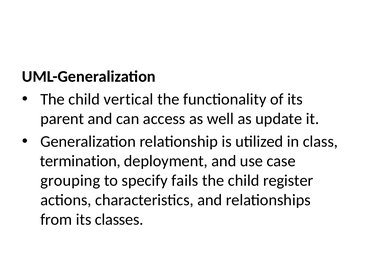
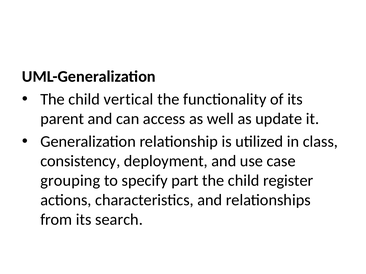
termination: termination -> consistency
fails: fails -> part
classes: classes -> search
